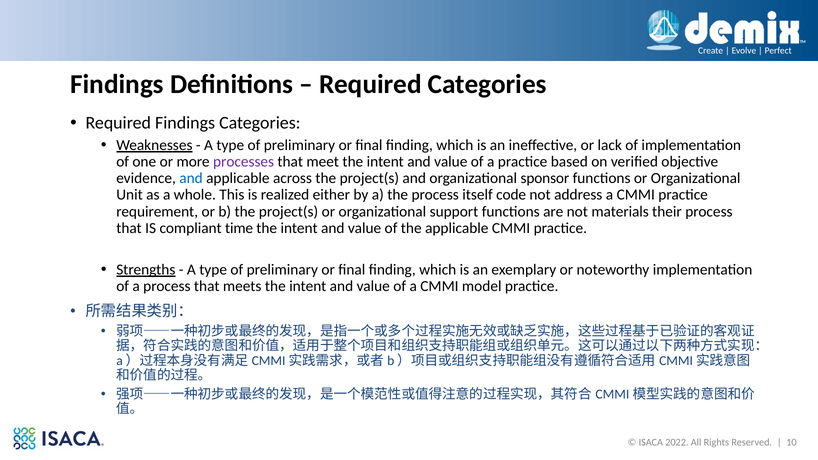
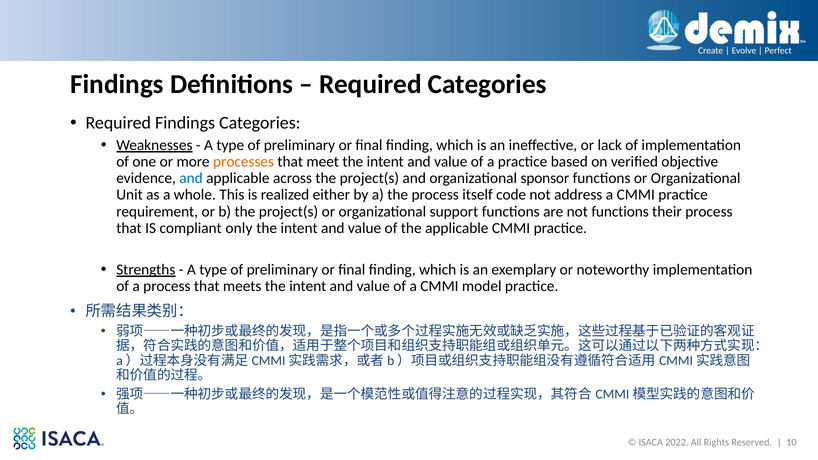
processes colour: purple -> orange
not materials: materials -> functions
time: time -> only
